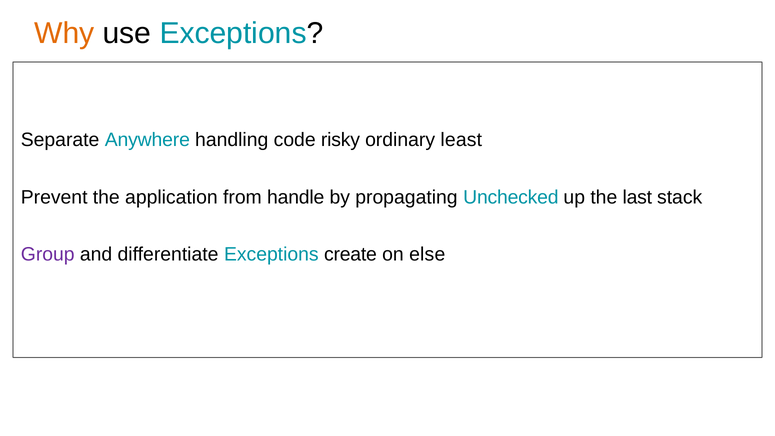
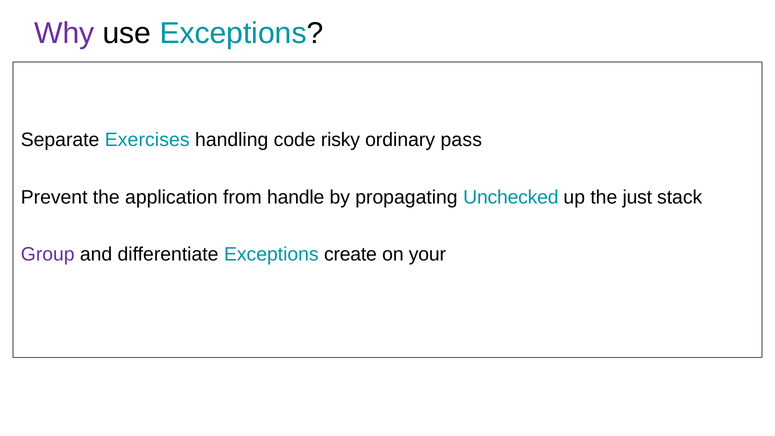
Why colour: orange -> purple
Anywhere: Anywhere -> Exercises
least: least -> pass
last: last -> just
else: else -> your
